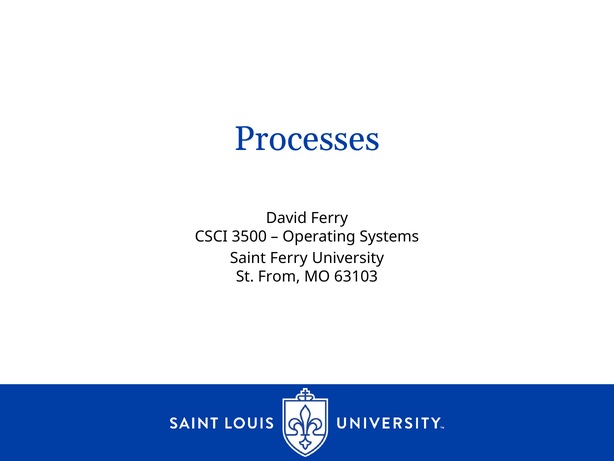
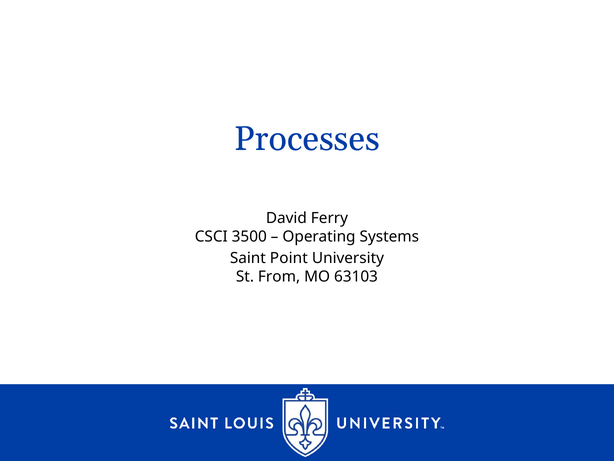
Saint Ferry: Ferry -> Point
